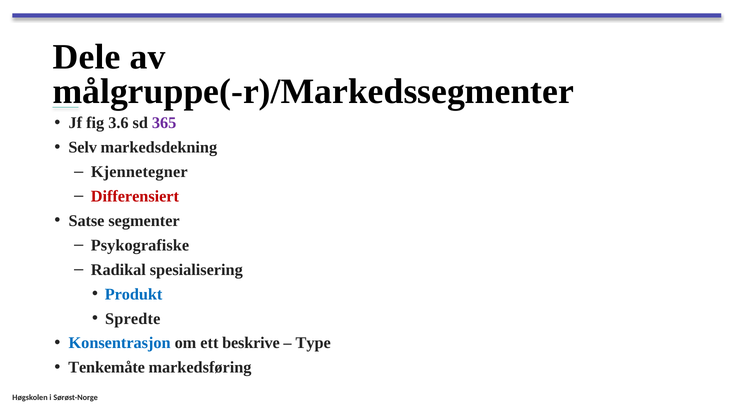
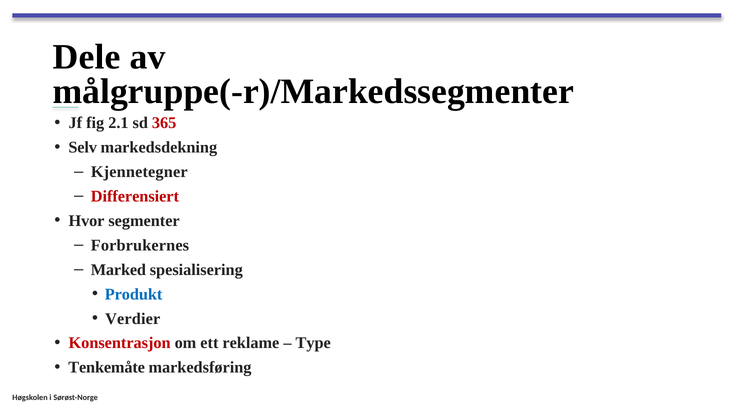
3.6: 3.6 -> 2.1
365 colour: purple -> red
Satse: Satse -> Hvor
Psykografiske: Psykografiske -> Forbrukernes
Radikal: Radikal -> Marked
Spredte: Spredte -> Verdier
Konsentrasjon colour: blue -> red
beskrive: beskrive -> reklame
